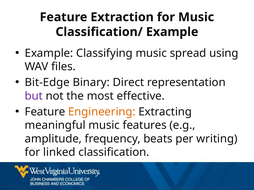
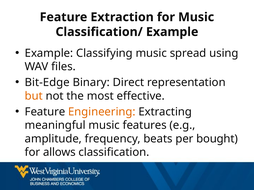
but colour: purple -> orange
writing: writing -> bought
linked: linked -> allows
